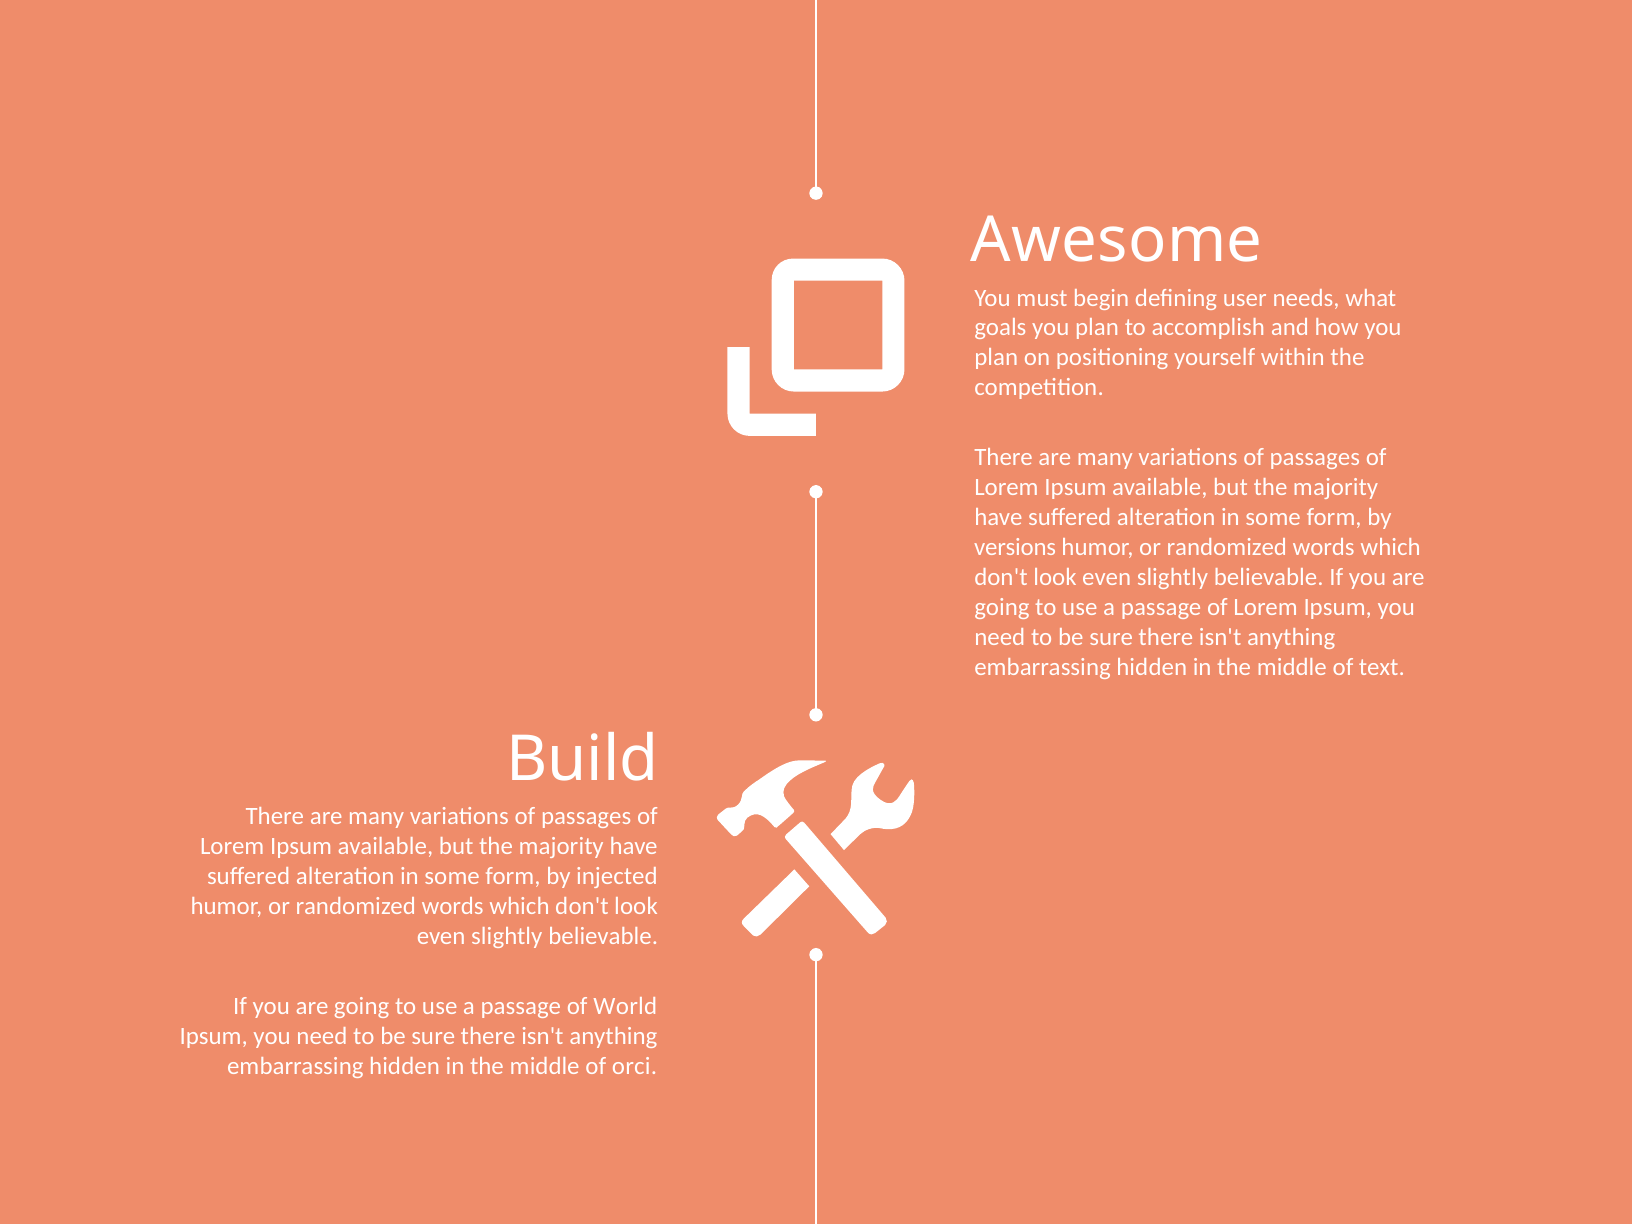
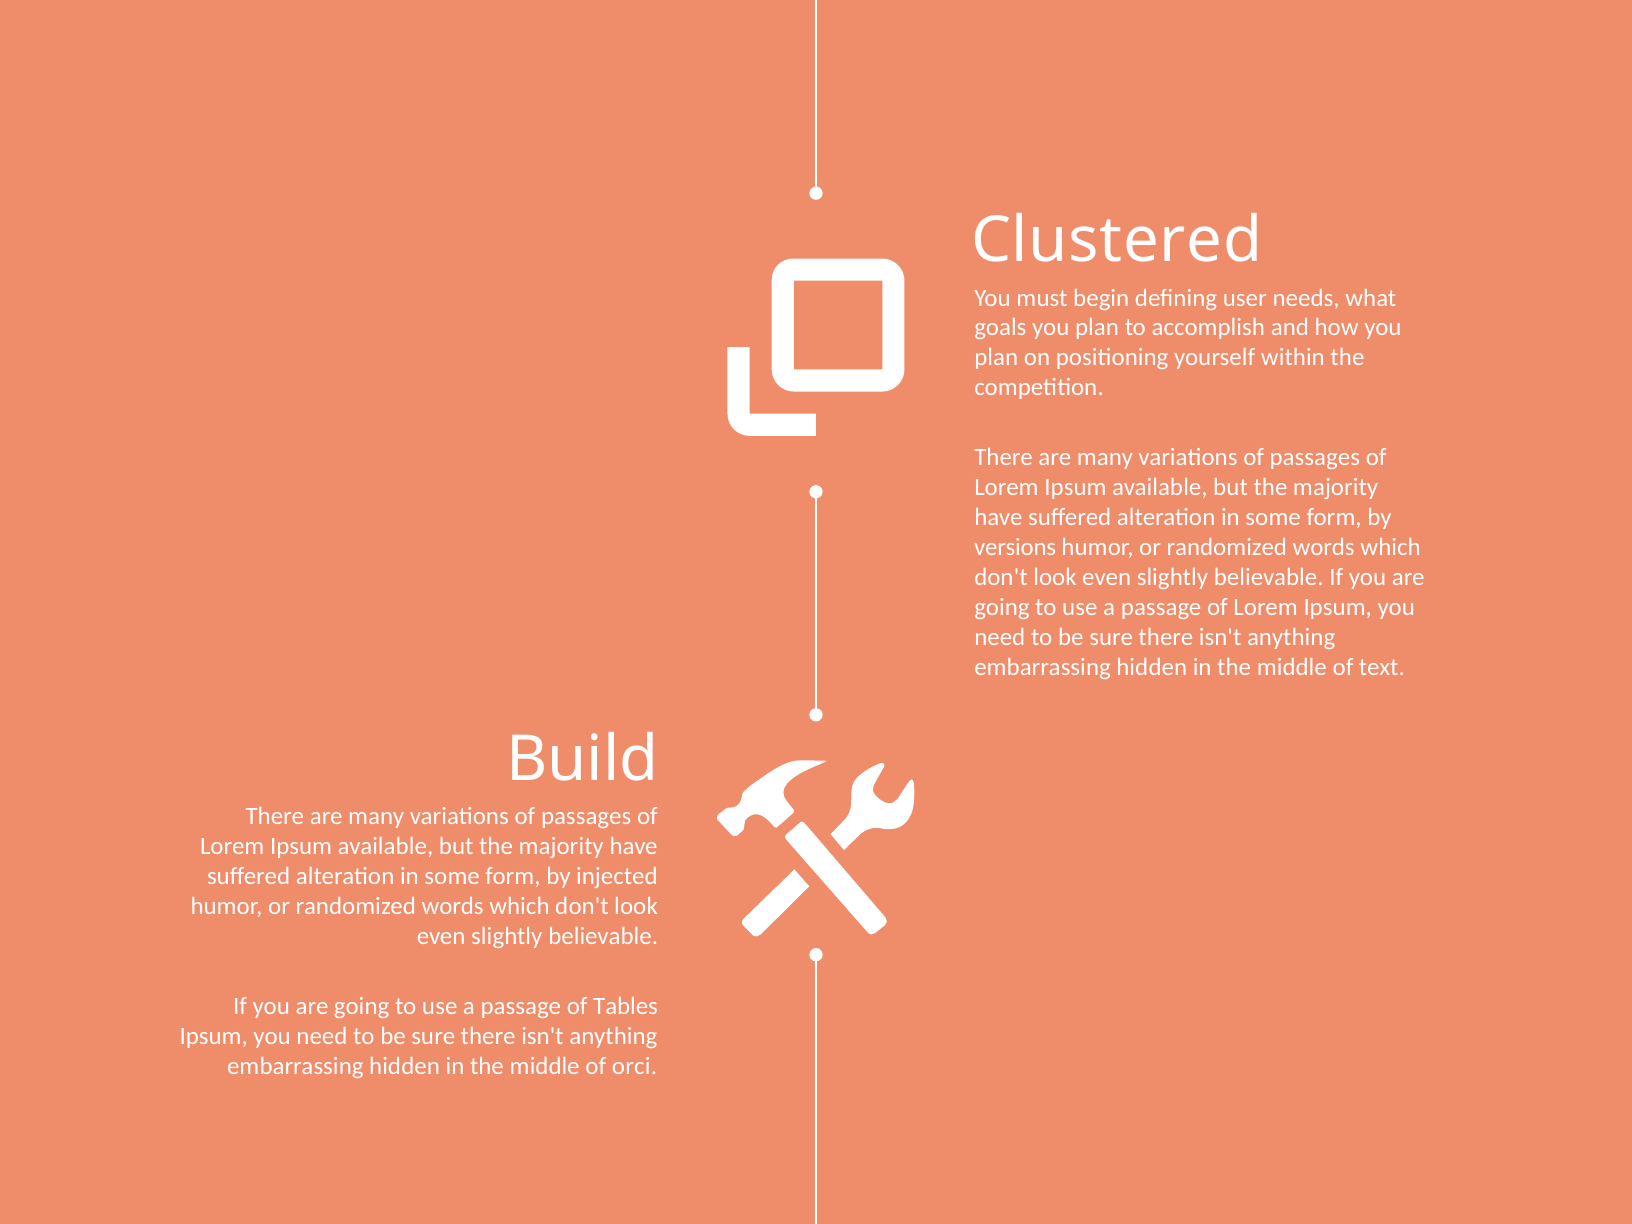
Awesome: Awesome -> Clustered
World: World -> Tables
